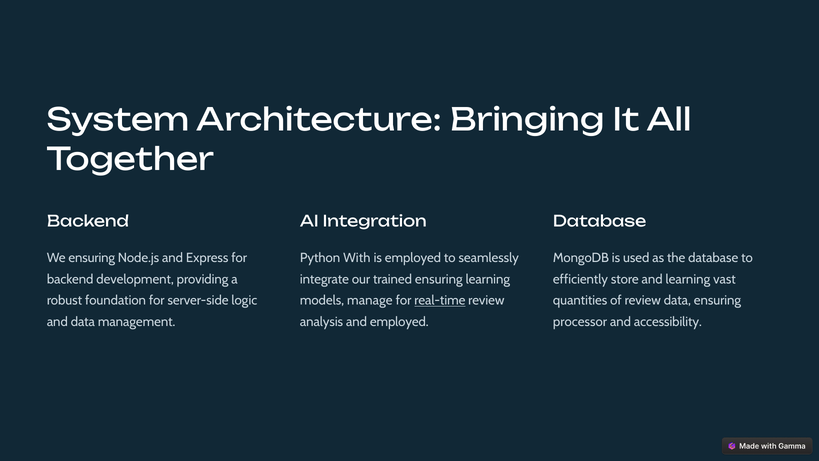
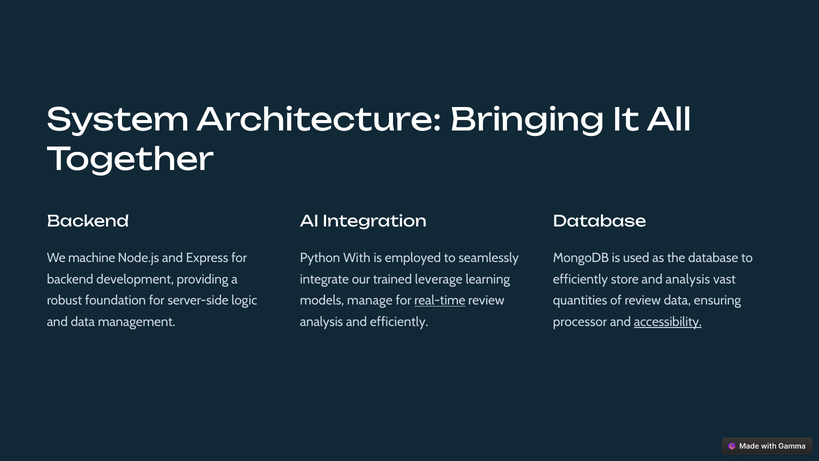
We ensuring: ensuring -> machine
trained ensuring: ensuring -> leverage
and learning: learning -> analysis
and employed: employed -> efficiently
accessibility underline: none -> present
